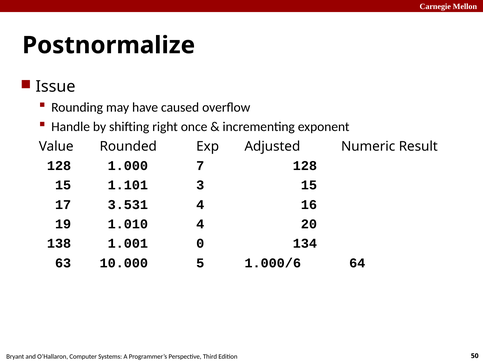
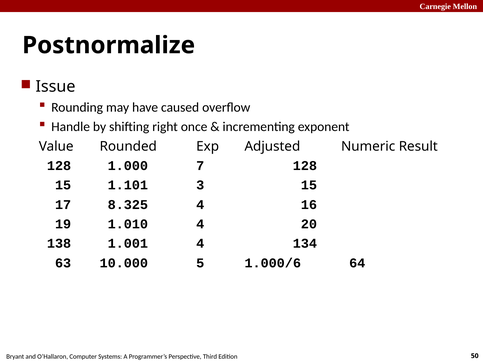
3.531: 3.531 -> 8.325
1.001 0: 0 -> 4
